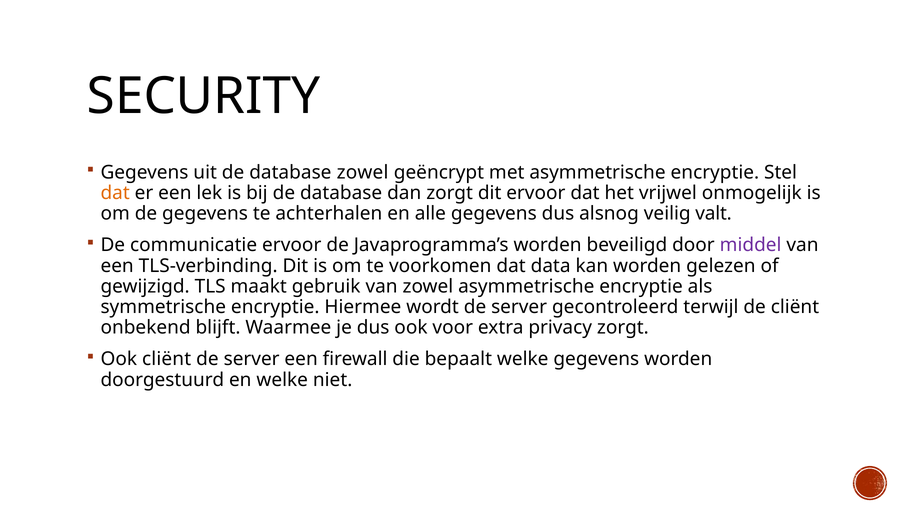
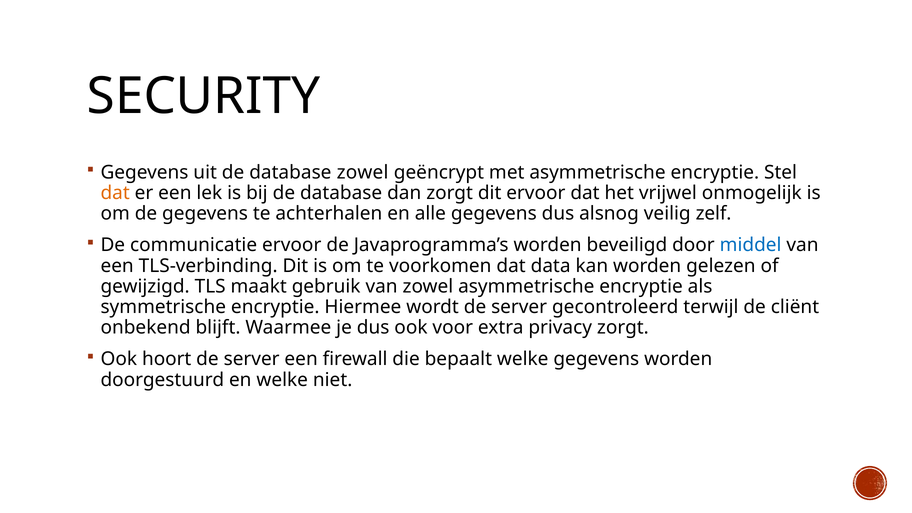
valt: valt -> zelf
middel colour: purple -> blue
Ook cliënt: cliënt -> hoort
